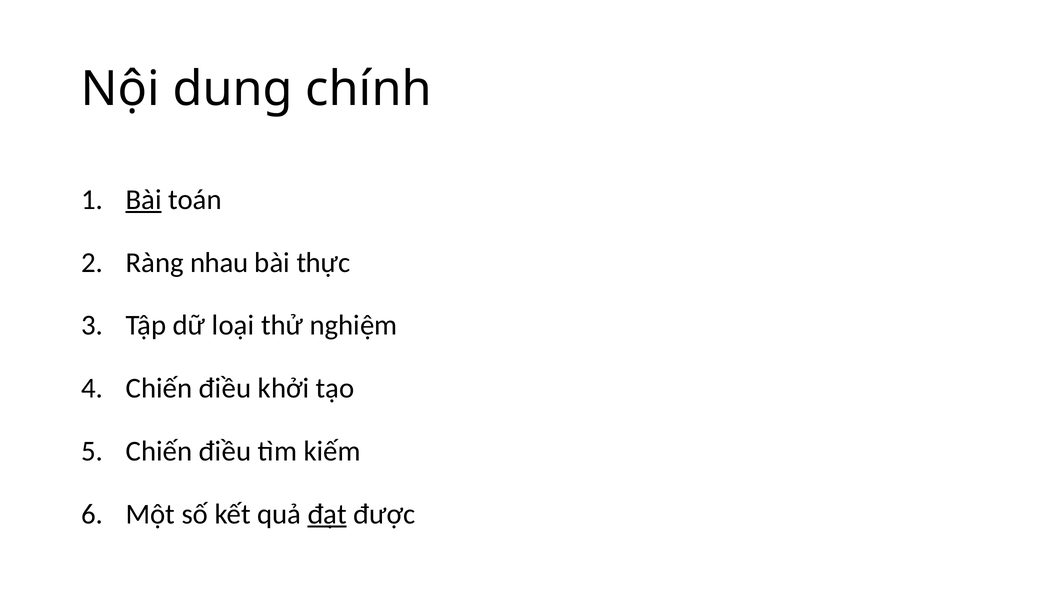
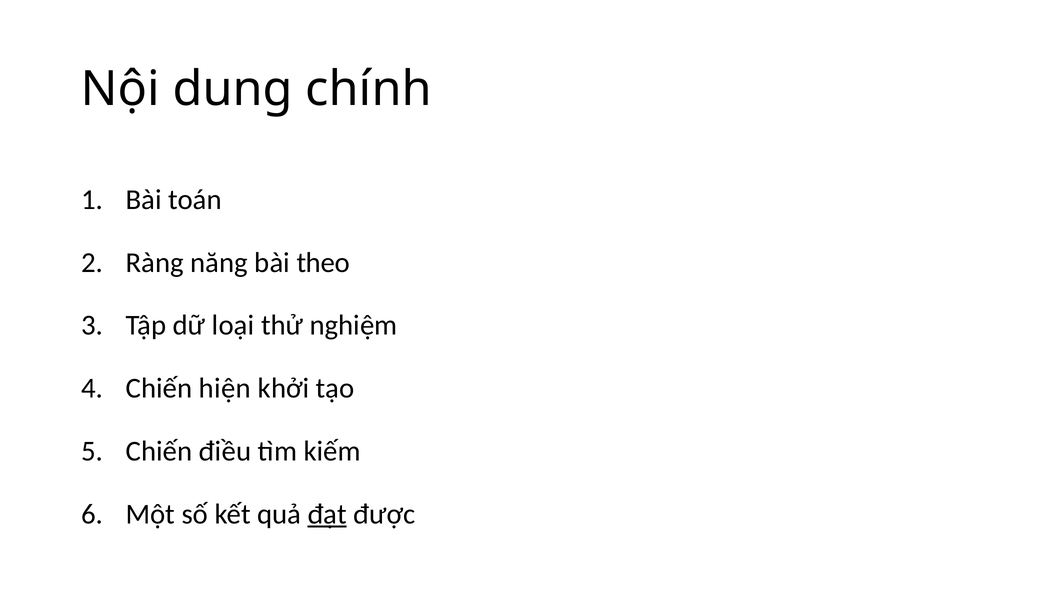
Bài at (144, 200) underline: present -> none
nhau: nhau -> năng
thực: thực -> theo
điều at (225, 388): điều -> hiện
